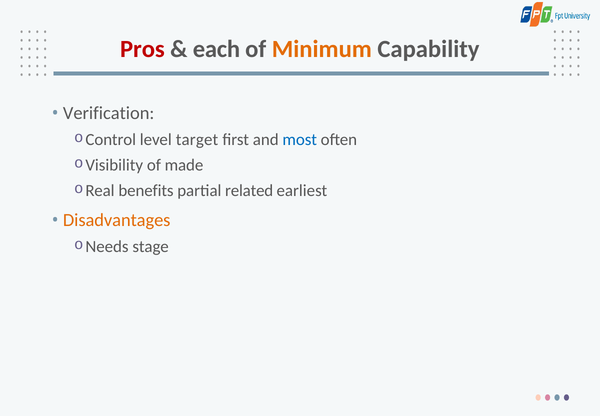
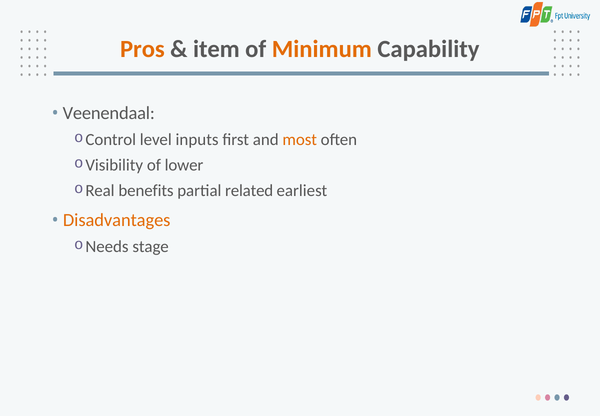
Pros colour: red -> orange
each: each -> item
Verification: Verification -> Veenendaal
target: target -> inputs
most colour: blue -> orange
made: made -> lower
